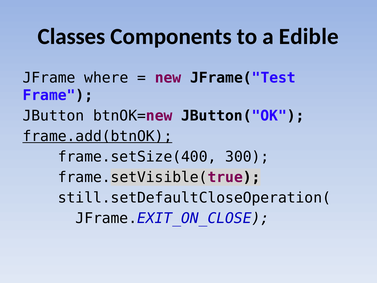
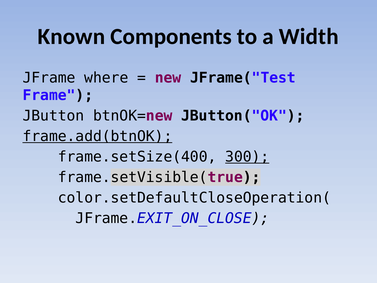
Classes: Classes -> Known
Edible: Edible -> Width
300 underline: none -> present
still.setDefaultCloseOperation(: still.setDefaultCloseOperation( -> color.setDefaultCloseOperation(
